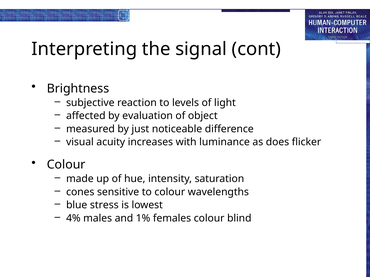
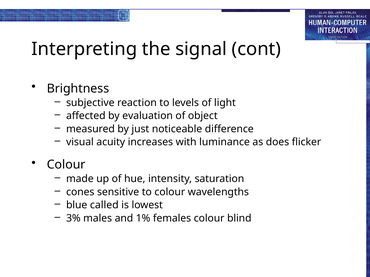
stress: stress -> called
4%: 4% -> 3%
